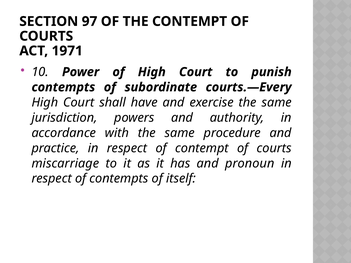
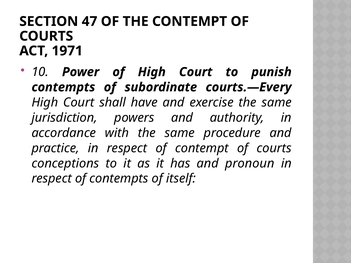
97: 97 -> 47
miscarriage: miscarriage -> conceptions
